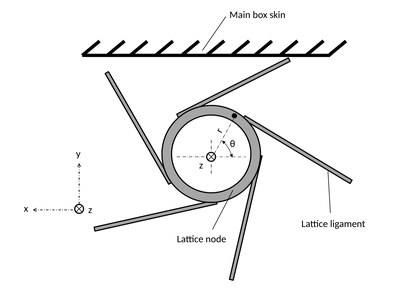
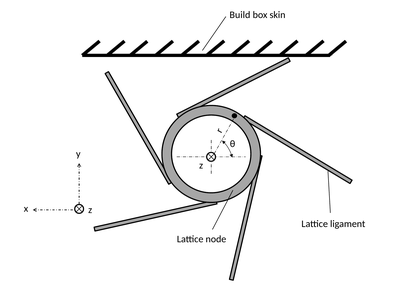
Main: Main -> Build
